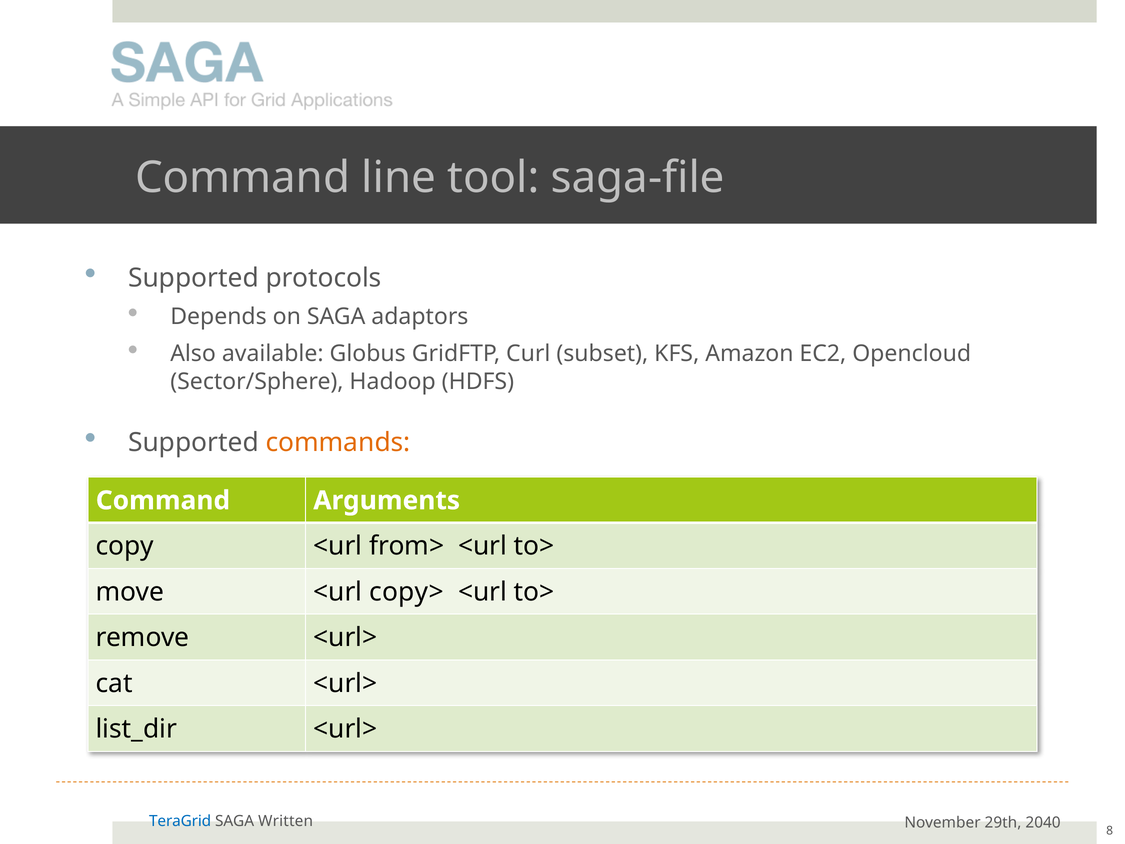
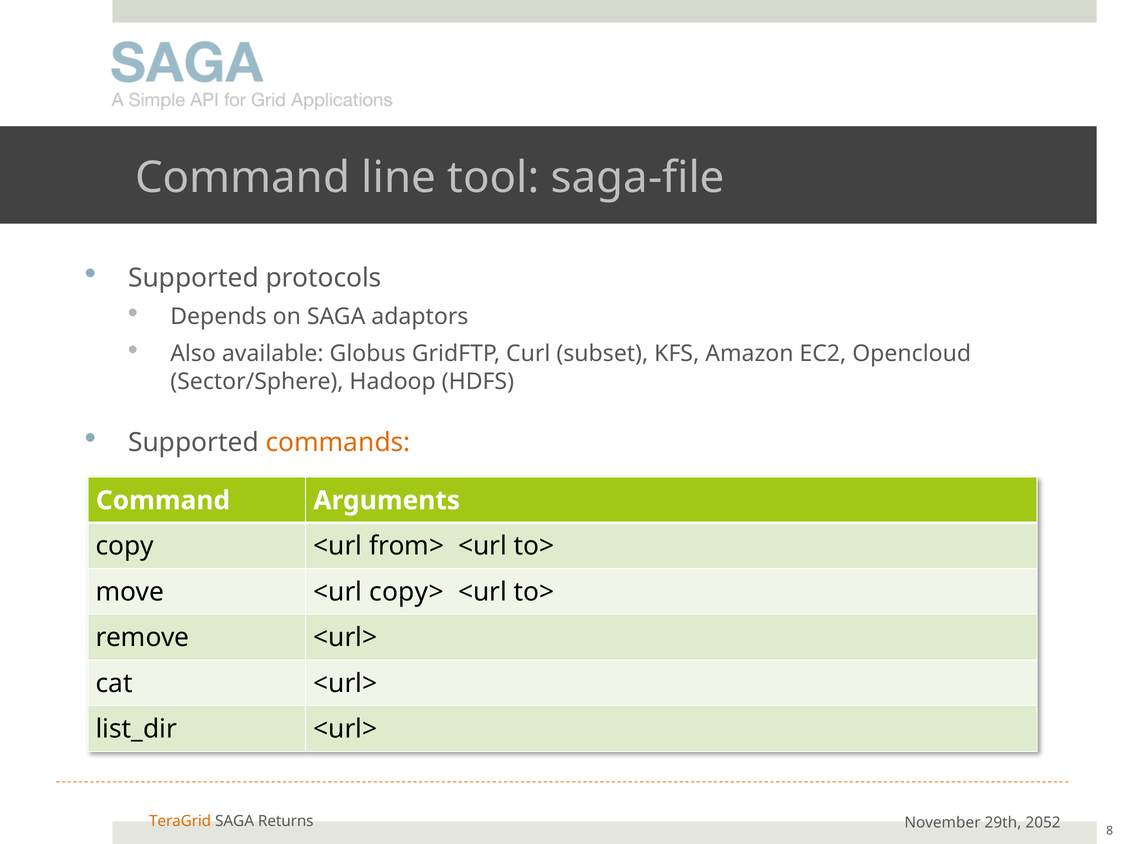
TeraGrid colour: blue -> orange
Written: Written -> Returns
2040: 2040 -> 2052
